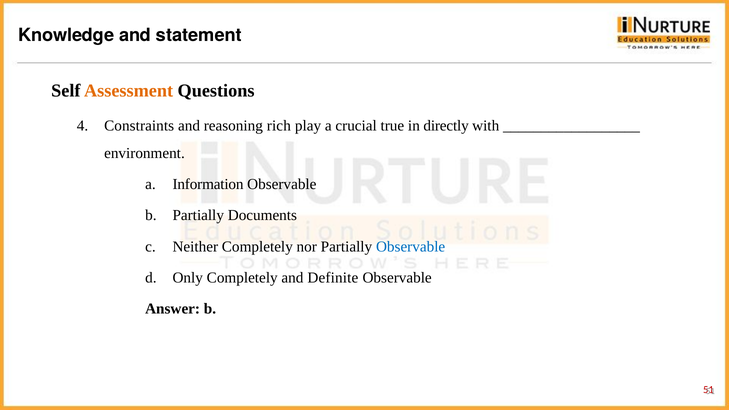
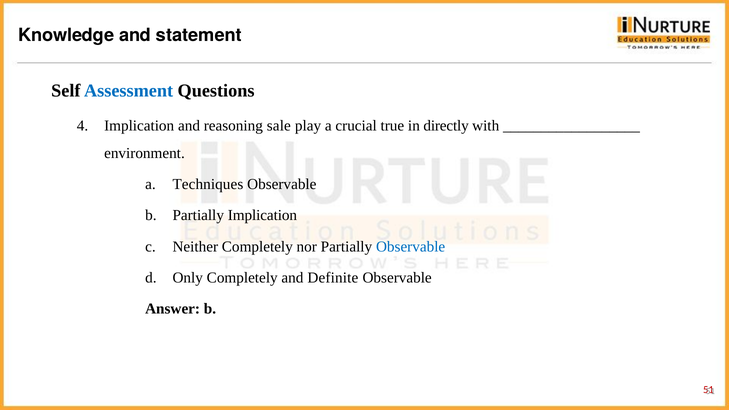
Assessment colour: orange -> blue
Constraints at (139, 126): Constraints -> Implication
rich: rich -> sale
Information: Information -> Techniques
Partially Documents: Documents -> Implication
